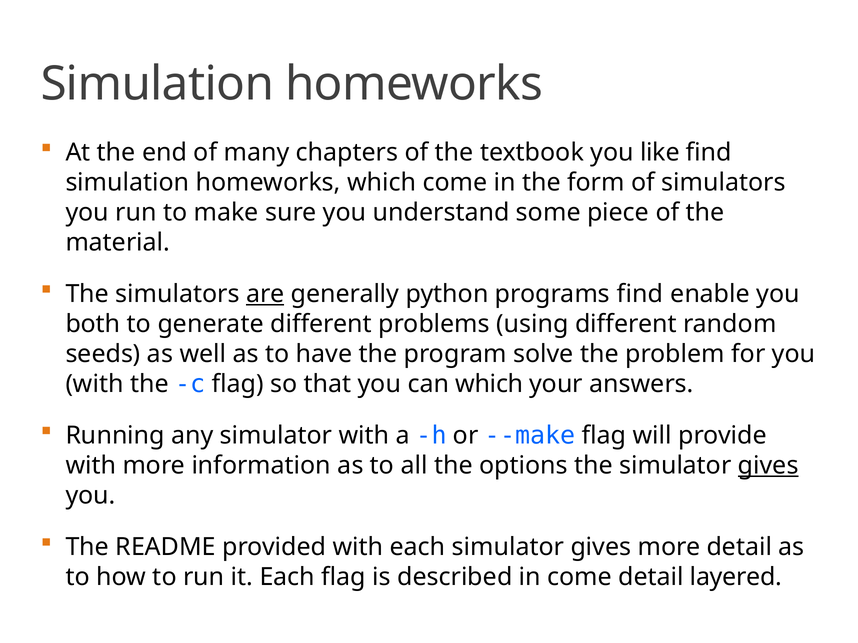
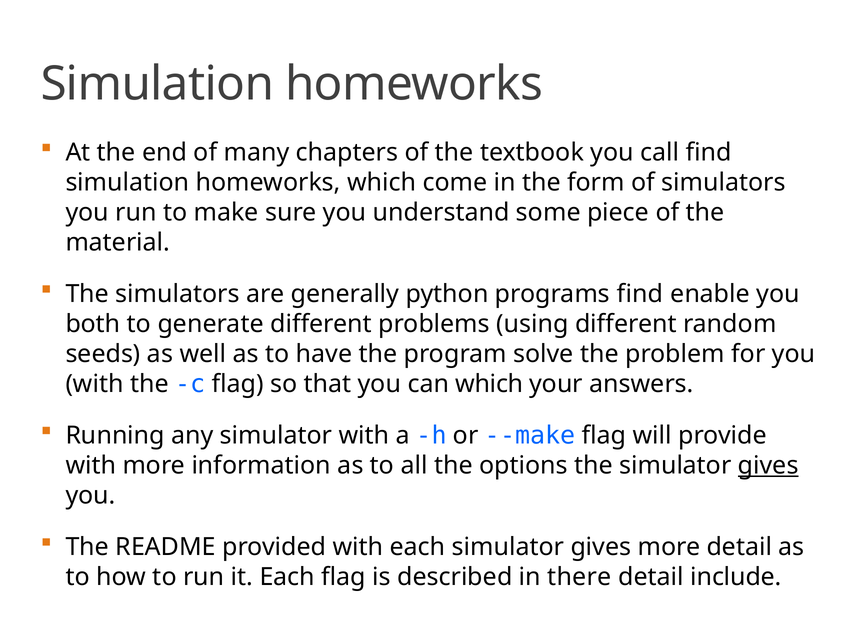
like: like -> call
are underline: present -> none
in come: come -> there
layered: layered -> include
